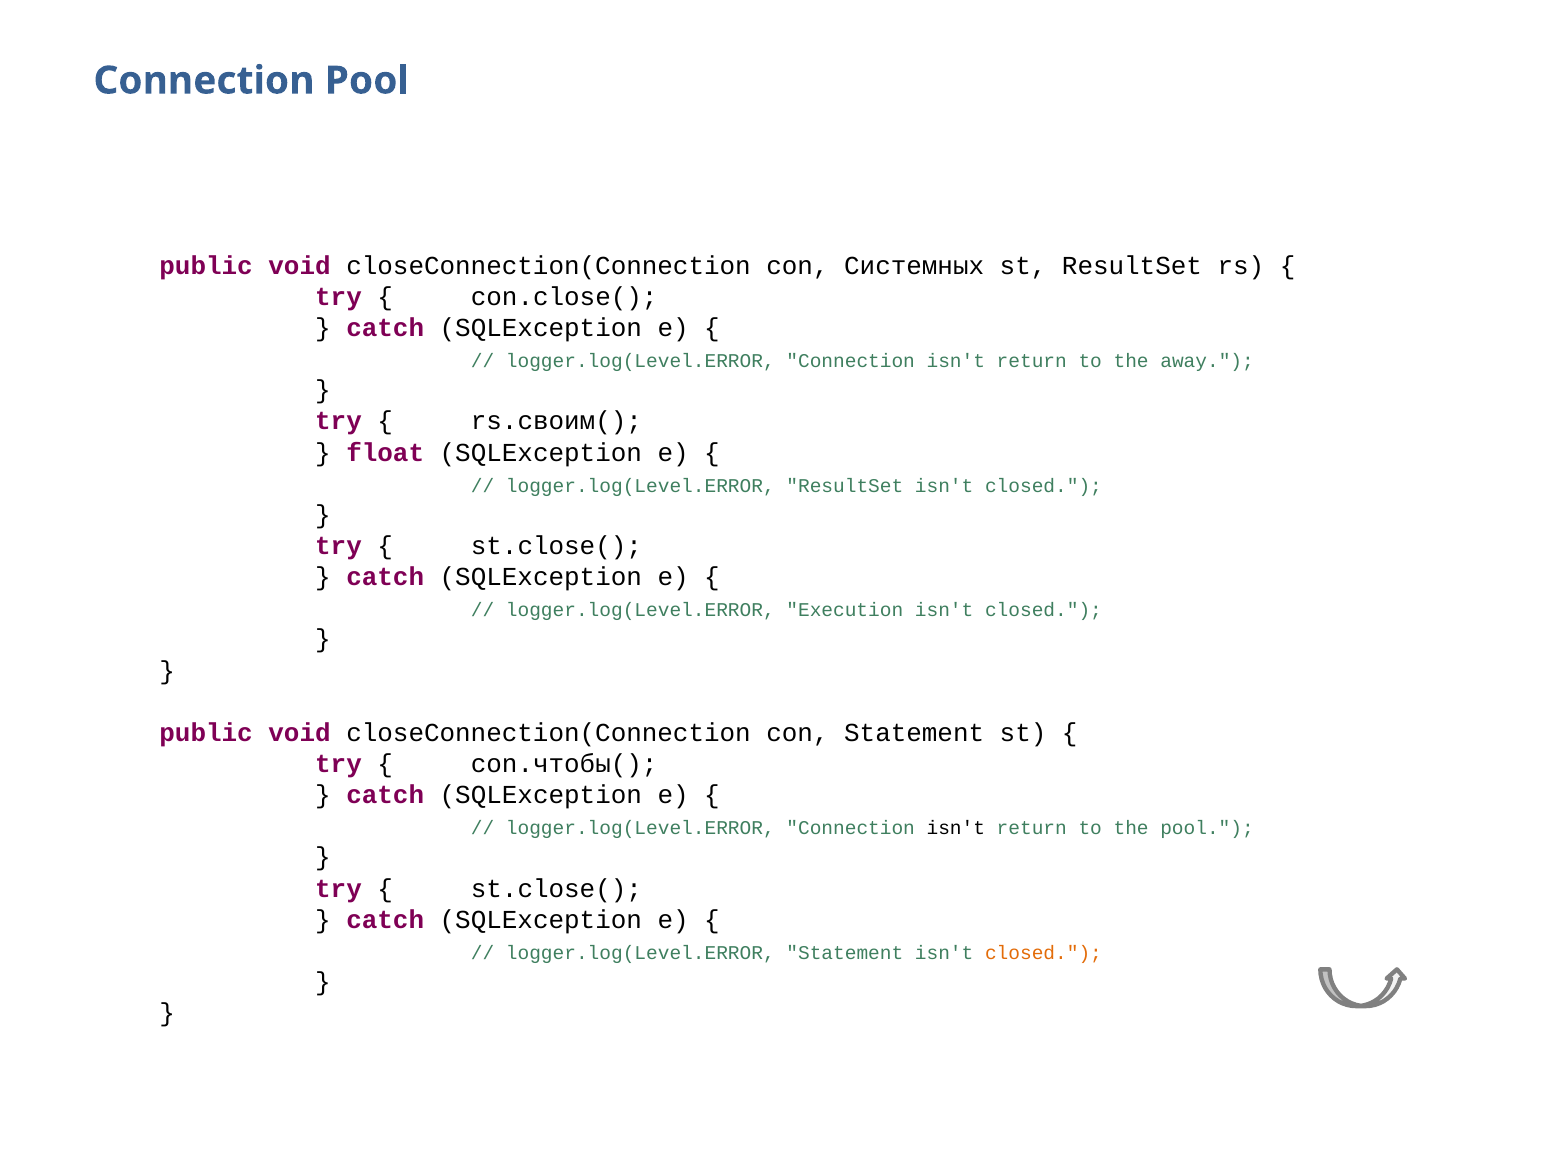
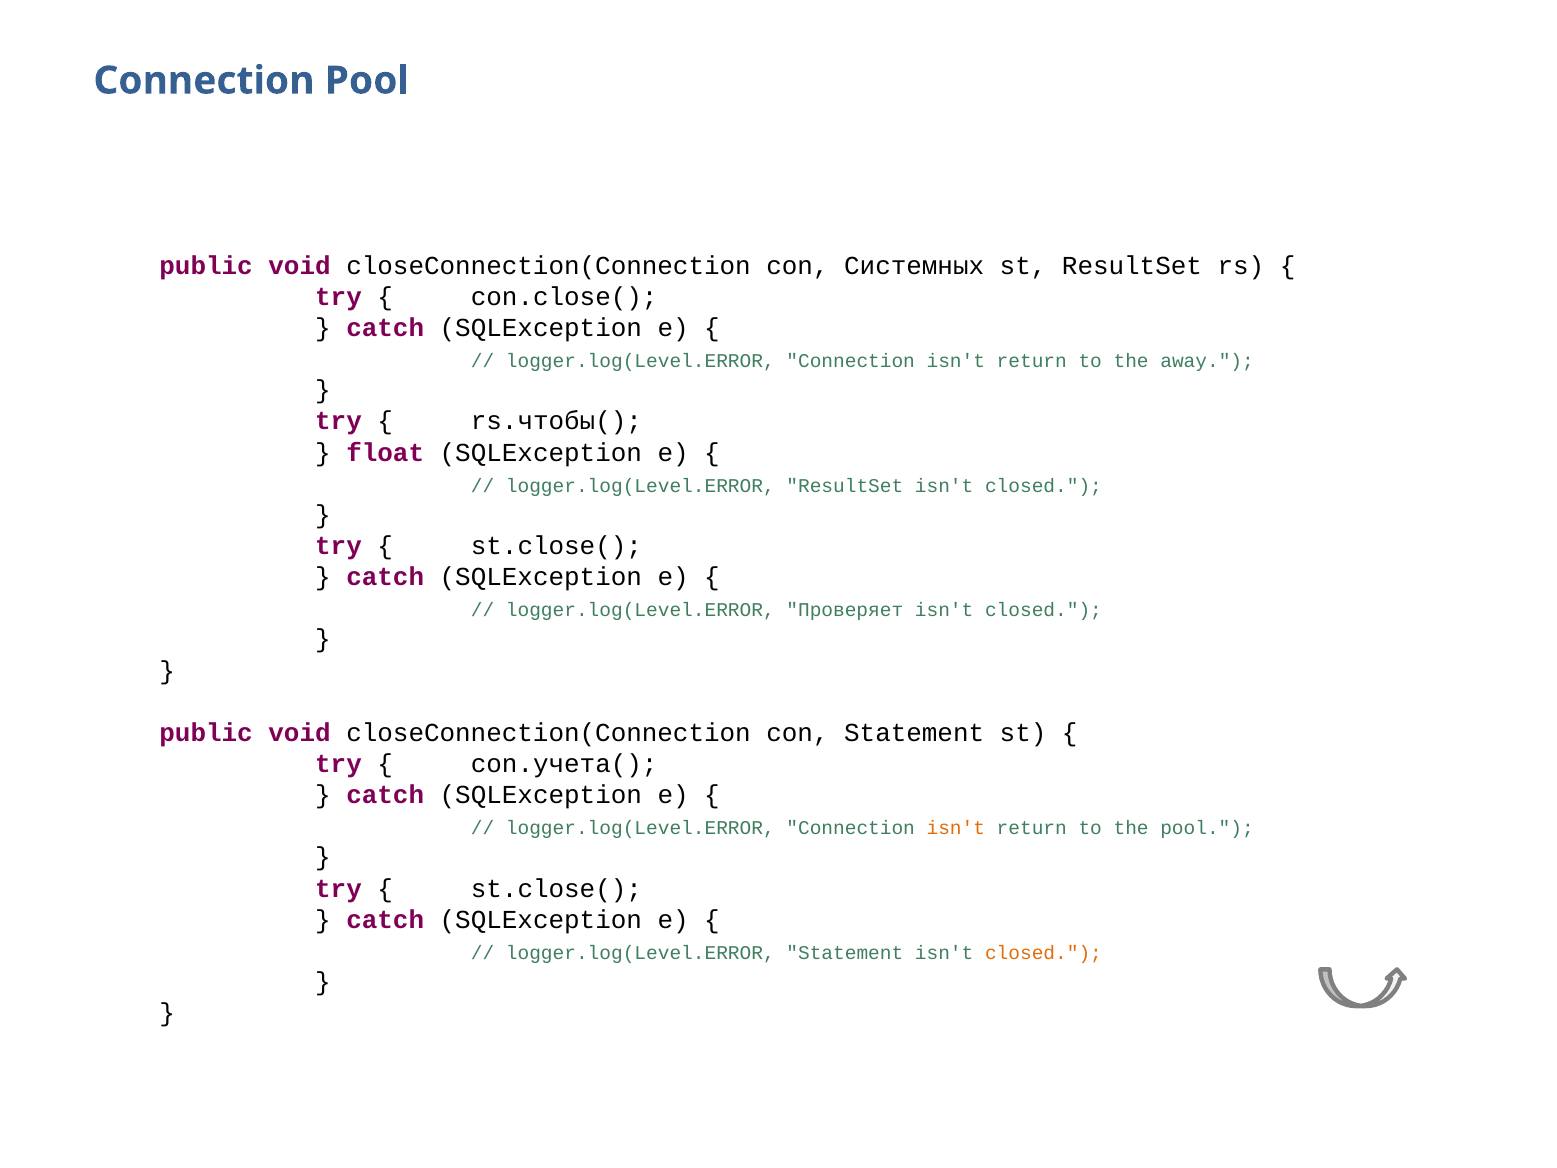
rs.своим(: rs.своим( -> rs.чтобы(
Execution: Execution -> Проверяет
con.чтобы(: con.чтобы( -> con.учета(
isn't at (956, 828) colour: black -> orange
